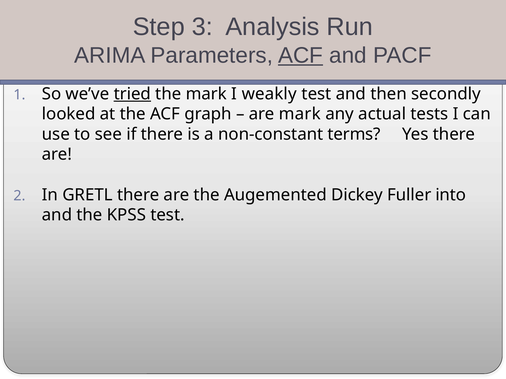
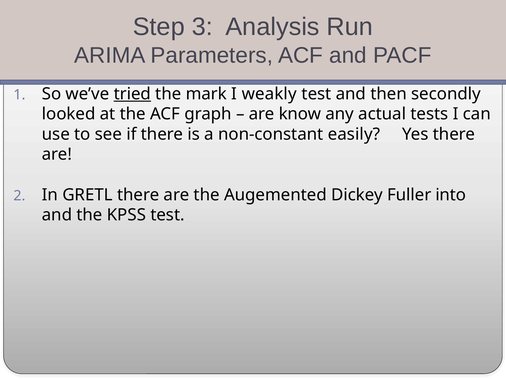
ACF at (301, 56) underline: present -> none
are mark: mark -> know
terms: terms -> easily
